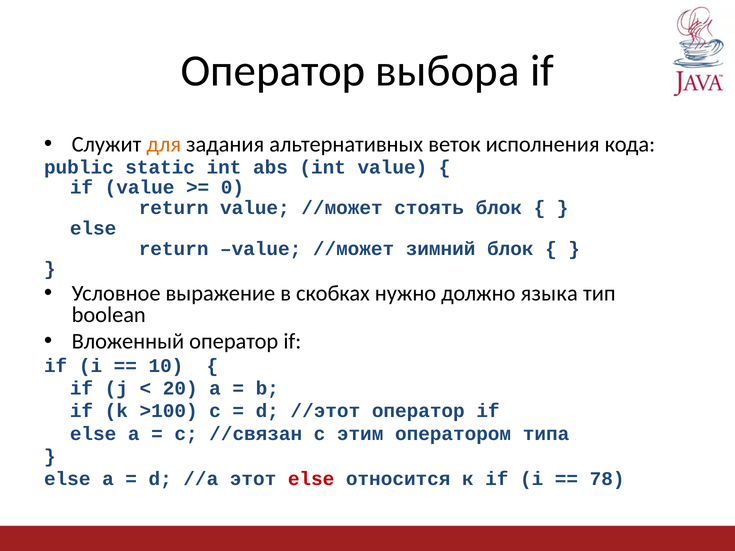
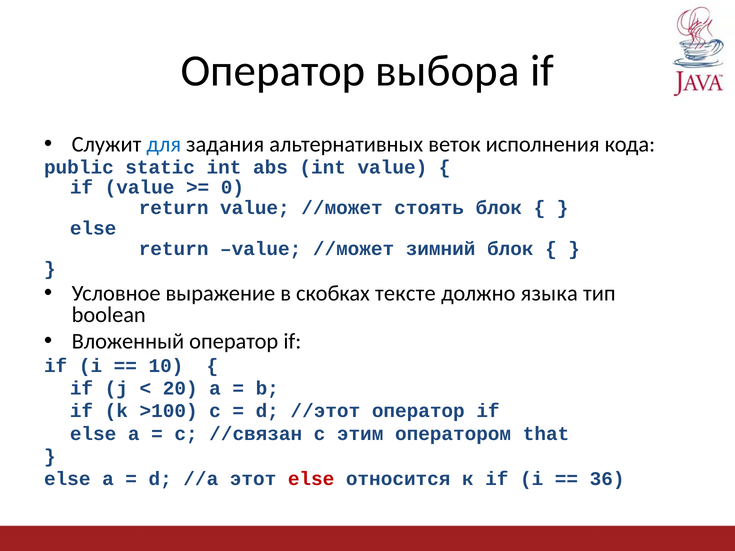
для colour: orange -> blue
нужно: нужно -> тексте
типа: типа -> that
78: 78 -> 36
